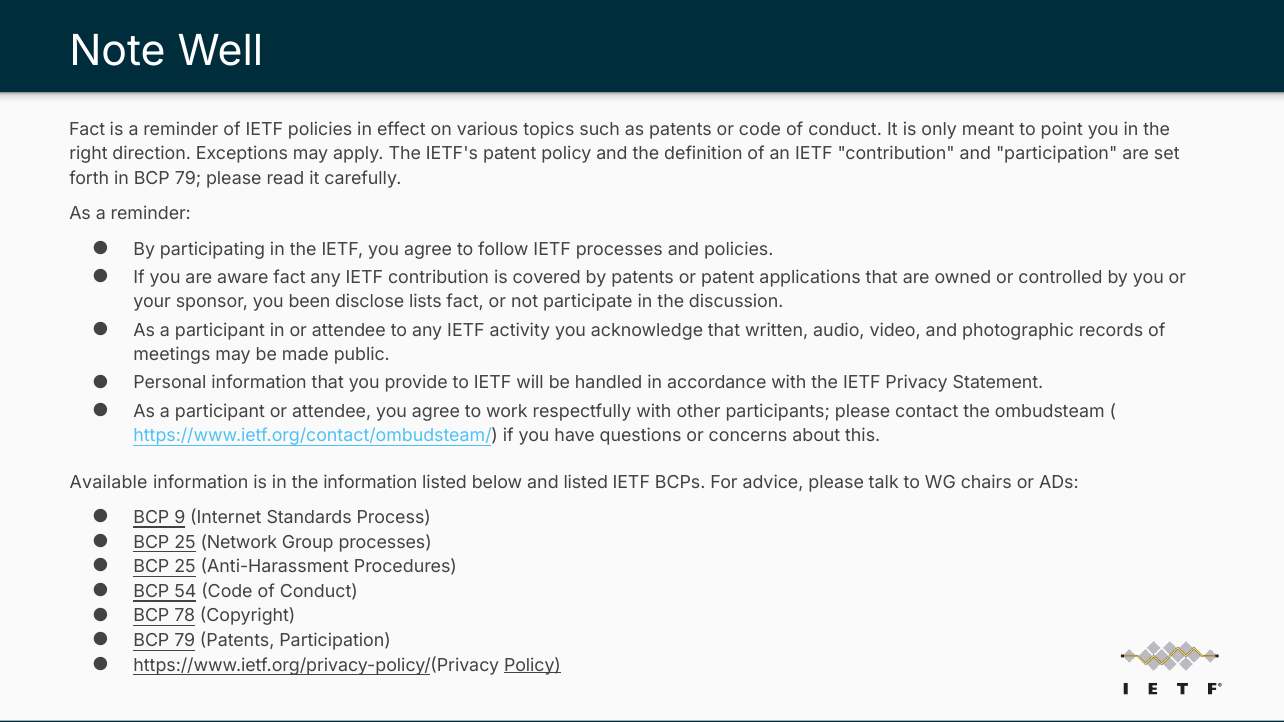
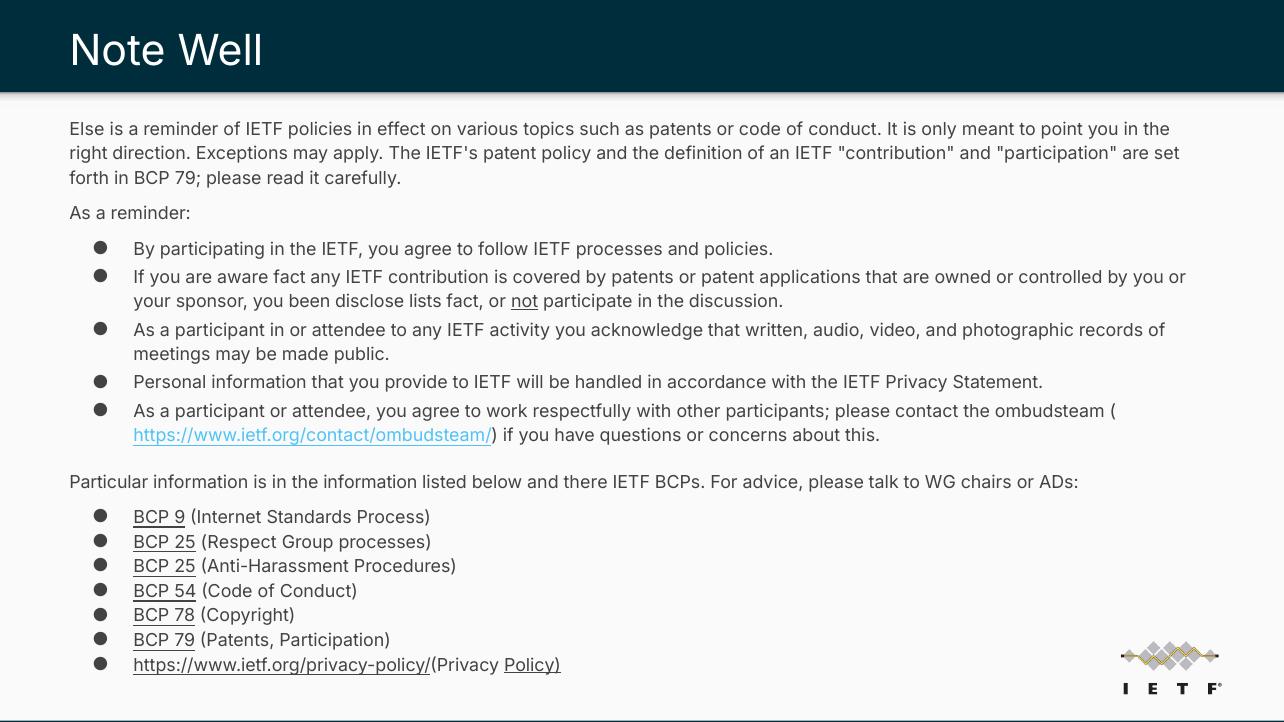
Fact at (87, 129): Fact -> Else
not underline: none -> present
Available: Available -> Particular
and listed: listed -> there
Network: Network -> Respect
